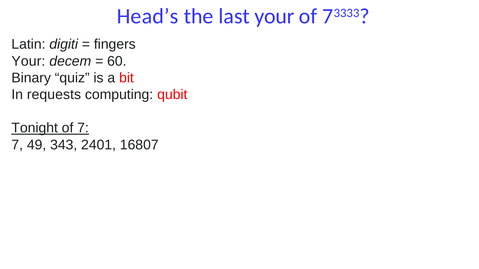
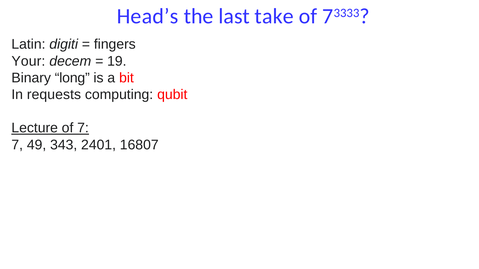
last your: your -> take
60: 60 -> 19
quiz: quiz -> long
Tonight: Tonight -> Lecture
